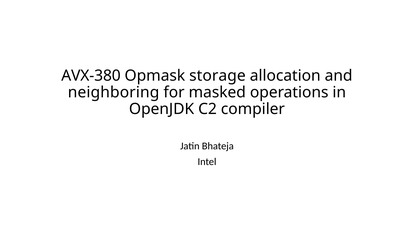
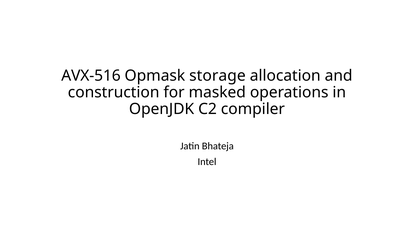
AVX-380: AVX-380 -> AVX-516
neighboring: neighboring -> construction
